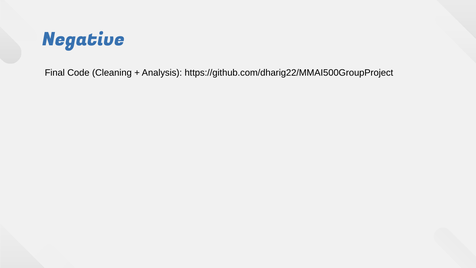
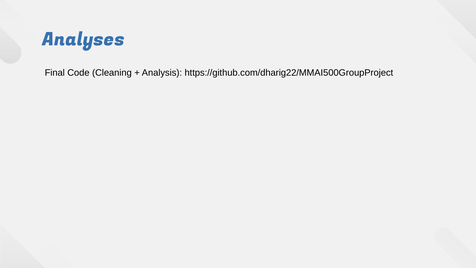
Negative: Negative -> Analyses
